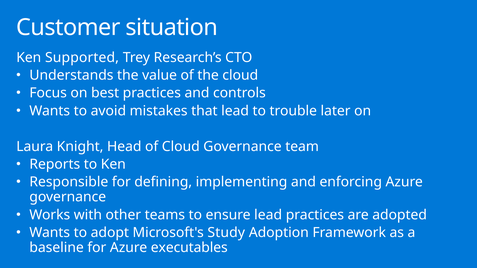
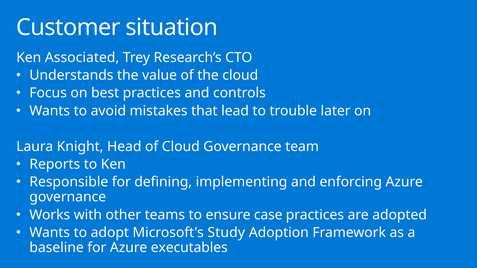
Supported: Supported -> Associated
ensure lead: lead -> case
